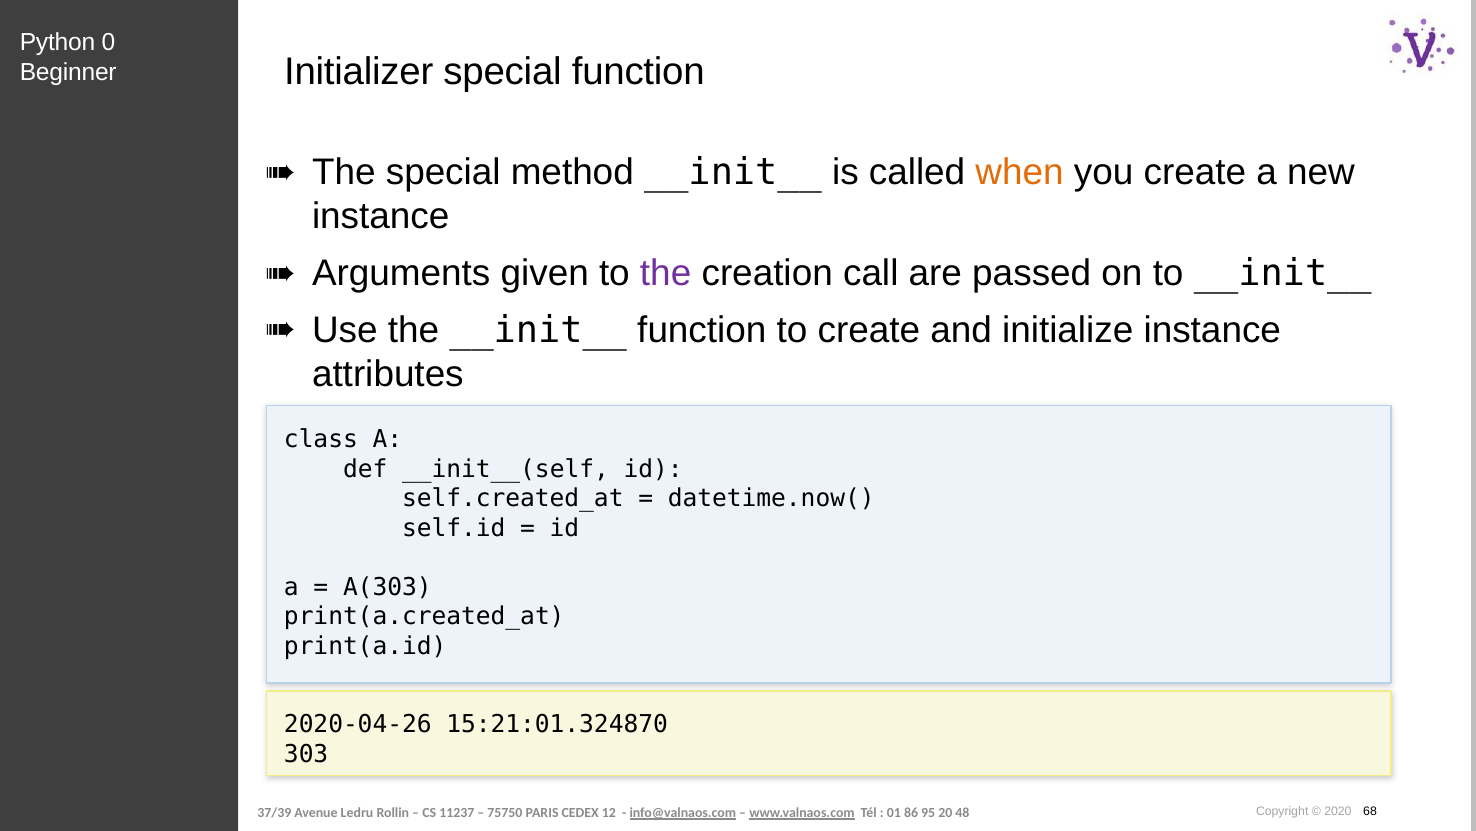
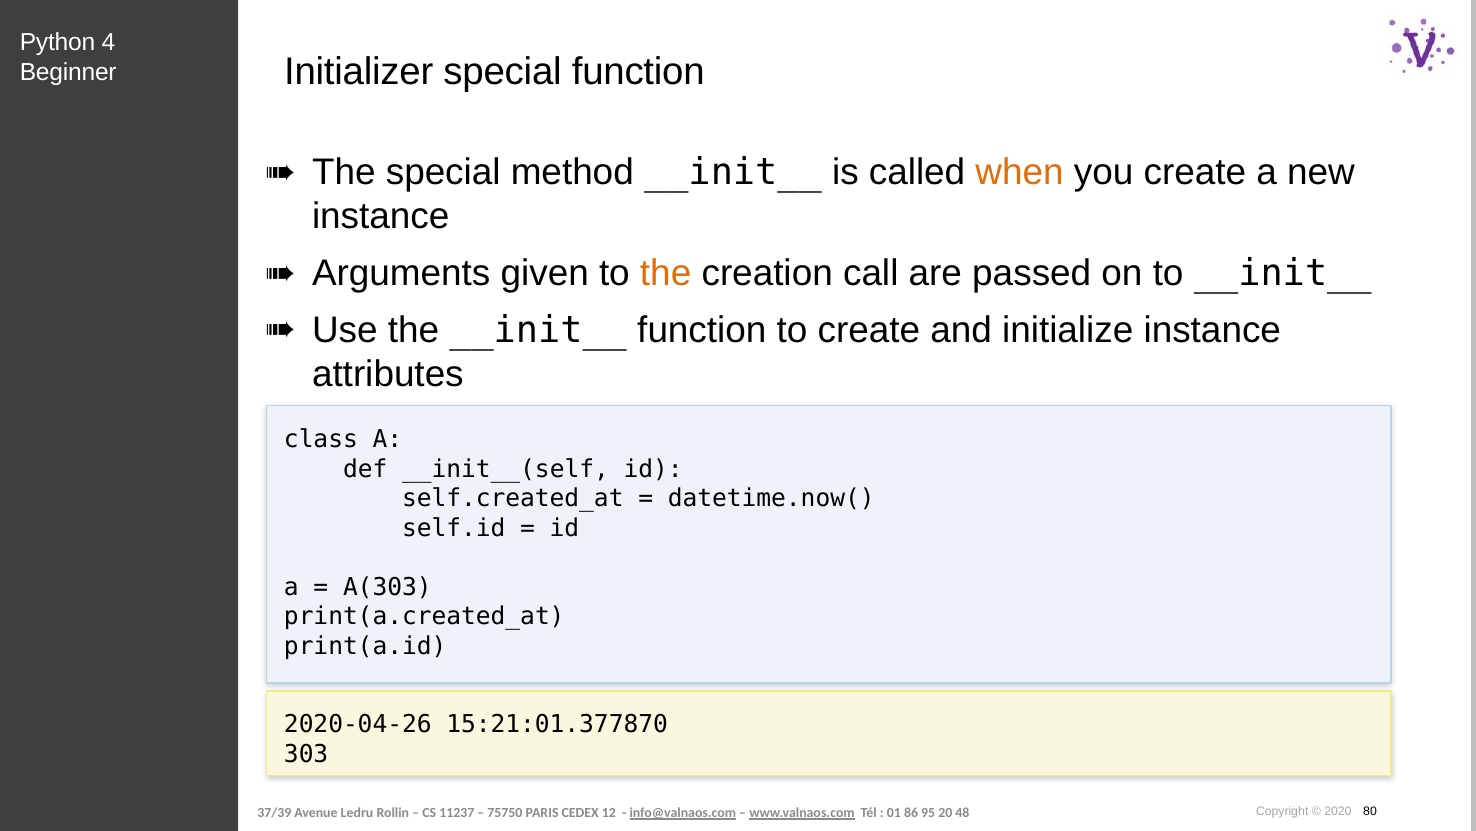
0: 0 -> 4
the at (666, 273) colour: purple -> orange
15:21:01.324870: 15:21:01.324870 -> 15:21:01.377870
68: 68 -> 80
